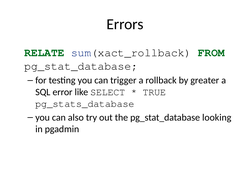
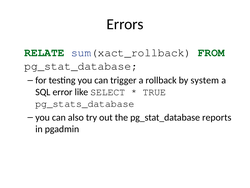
greater: greater -> system
looking: looking -> reports
